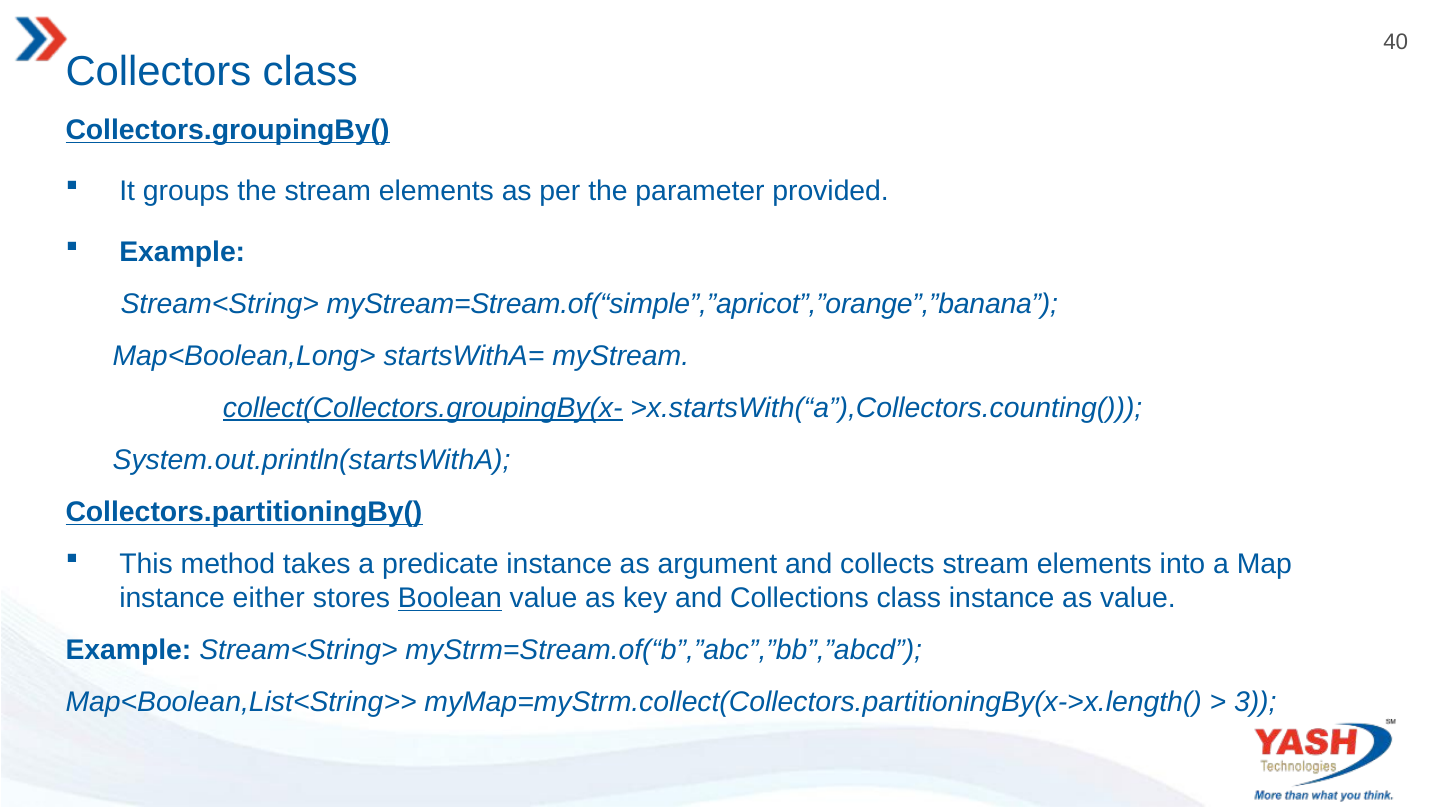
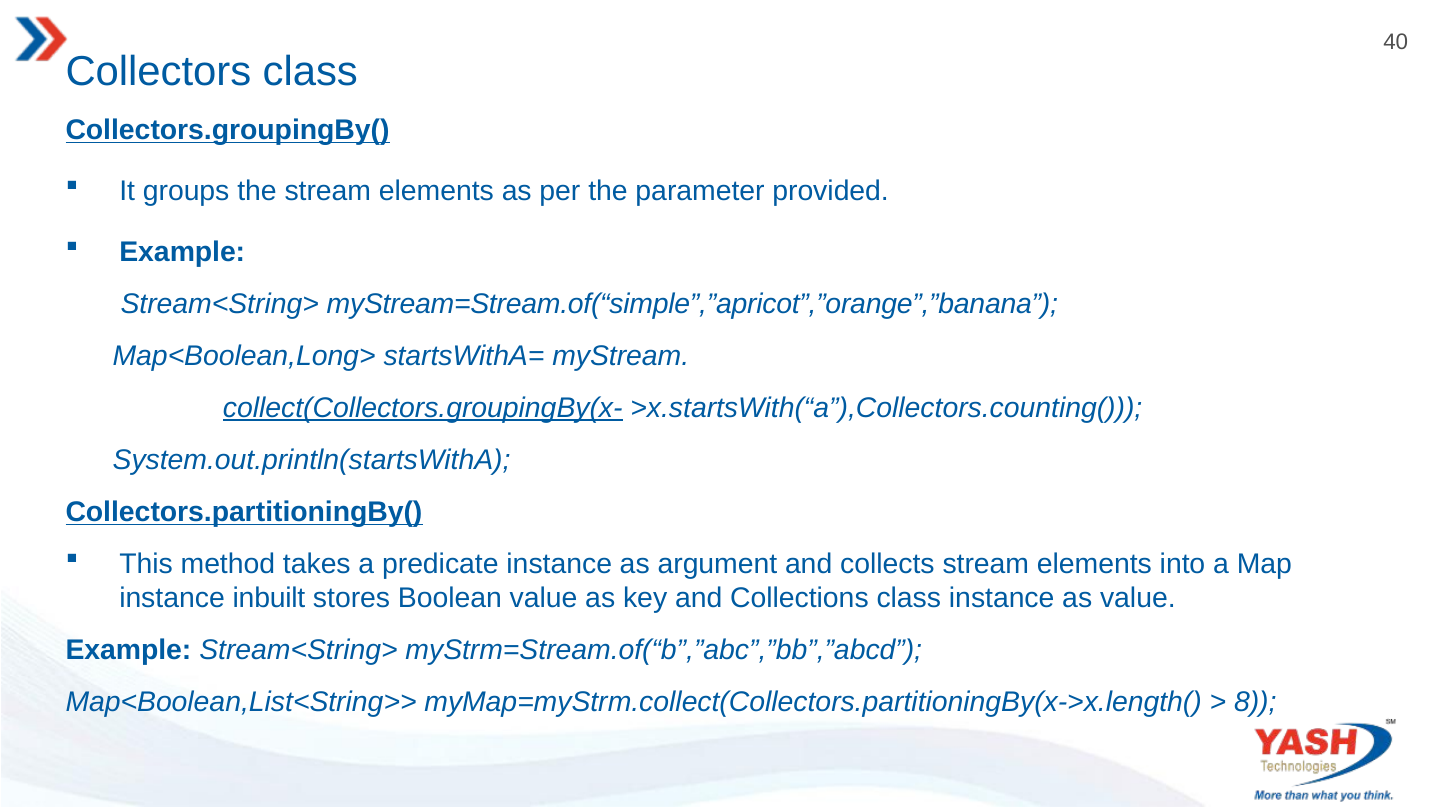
either: either -> inbuilt
Boolean underline: present -> none
3: 3 -> 8
